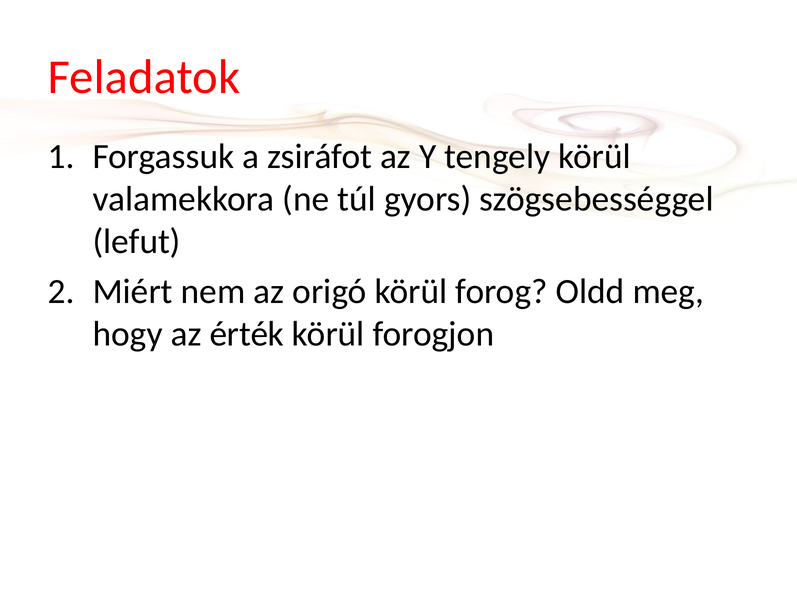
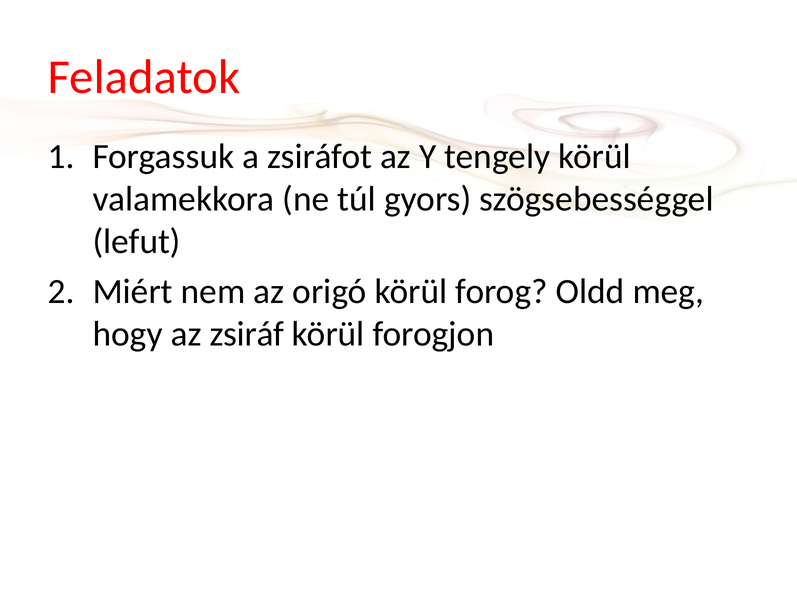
érték: érték -> zsiráf
